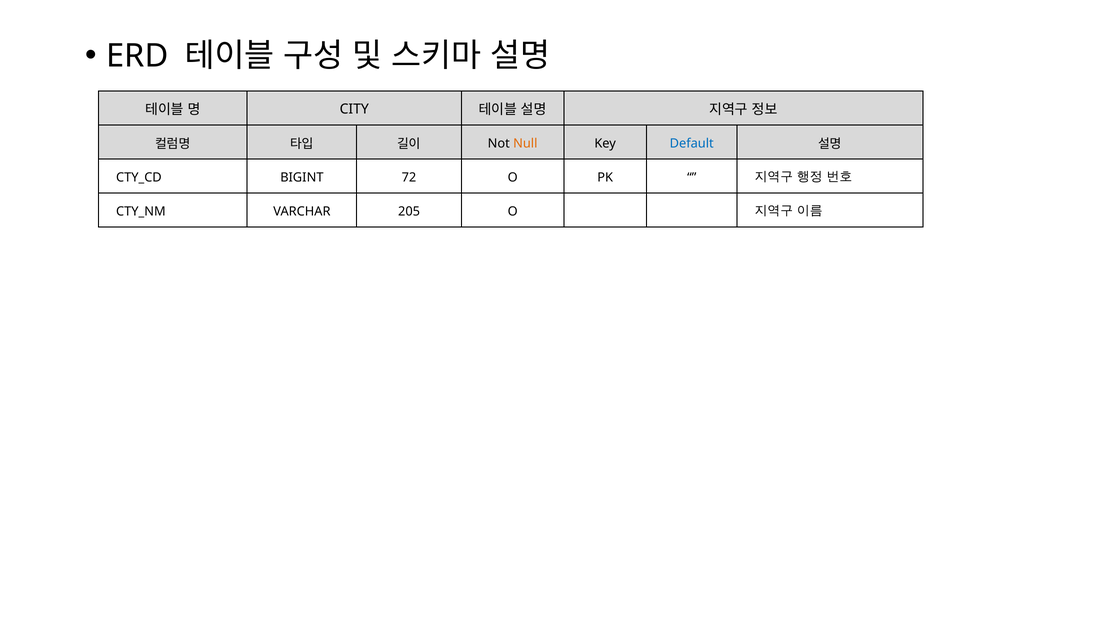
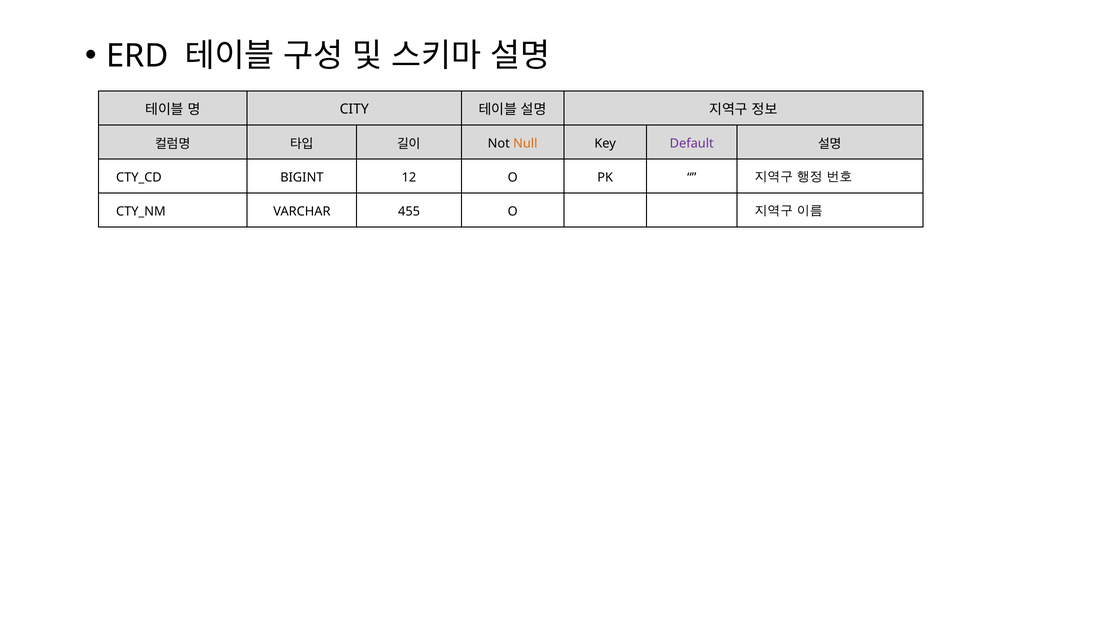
Default colour: blue -> purple
72: 72 -> 12
205: 205 -> 455
